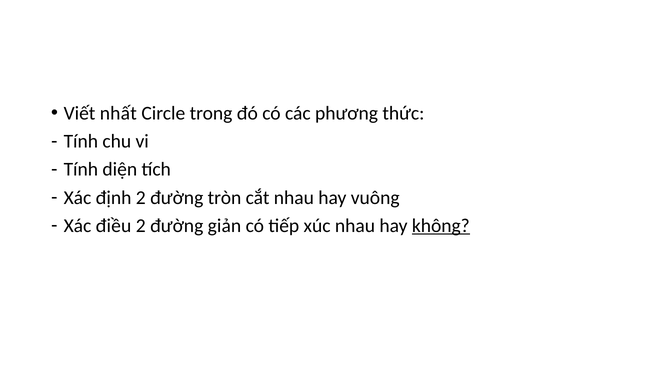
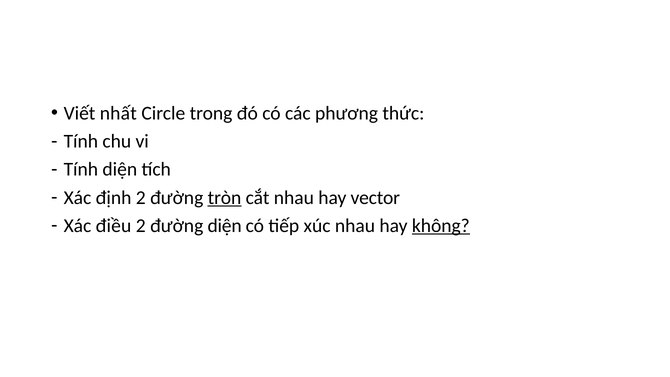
tròn underline: none -> present
vuông: vuông -> vector
đường giản: giản -> diện
